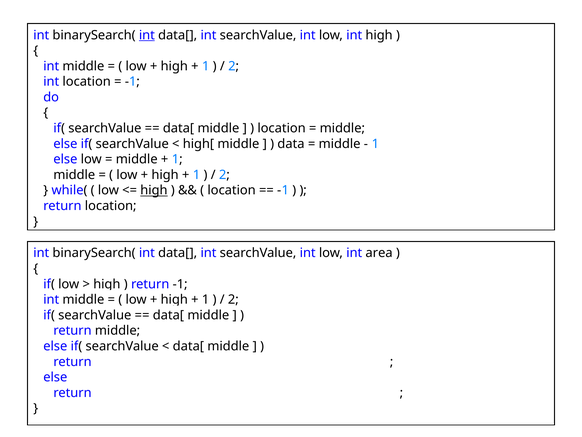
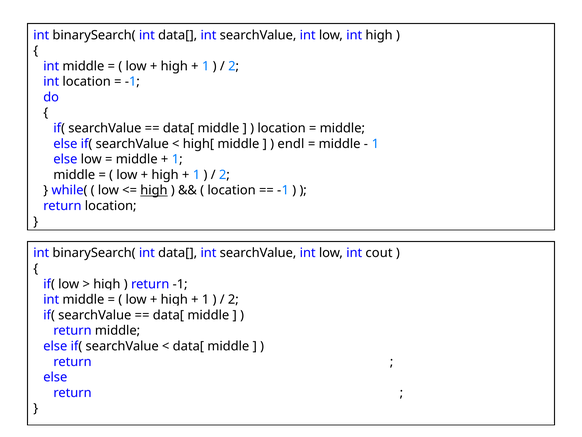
int at (147, 35) underline: present -> none
data at (291, 144): data -> endl
area: area -> cout
